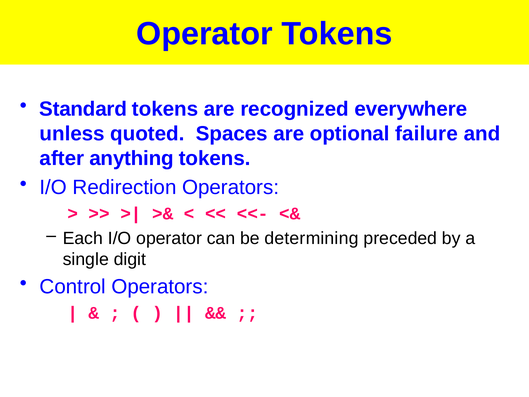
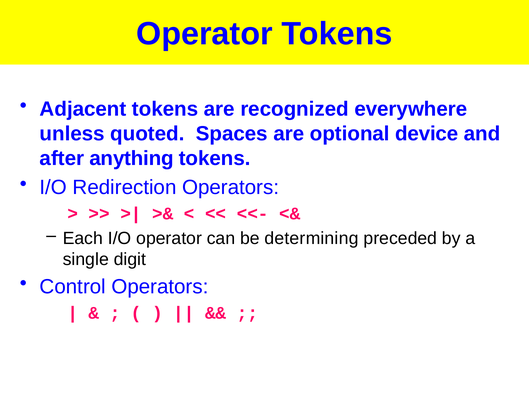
Standard: Standard -> Adjacent
failure: failure -> device
